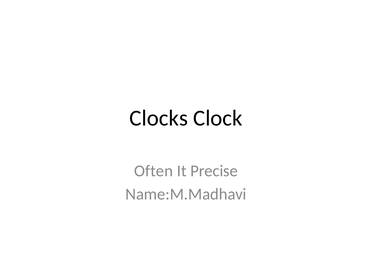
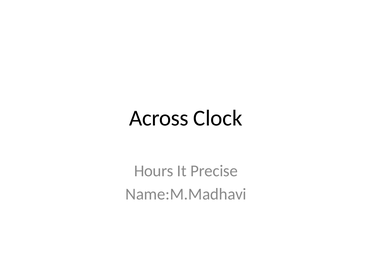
Clocks: Clocks -> Across
Often: Often -> Hours
